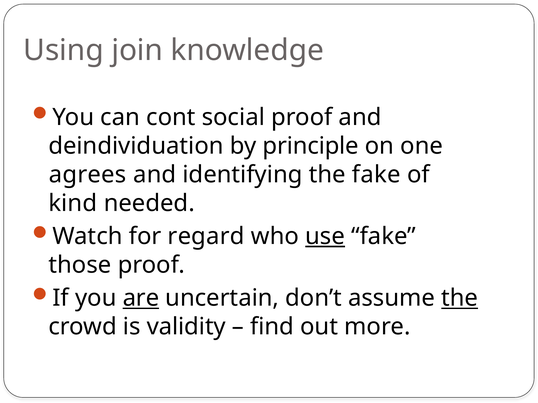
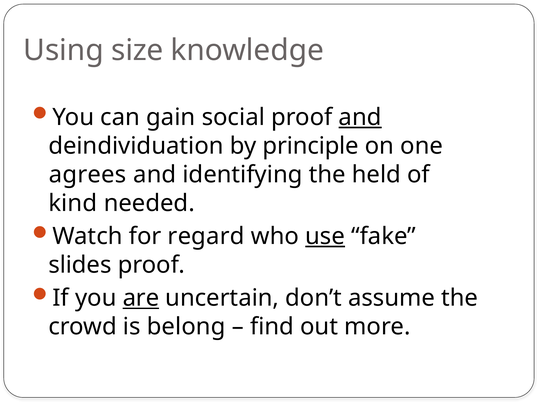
join: join -> size
cont: cont -> gain
and at (360, 117) underline: none -> present
the fake: fake -> held
those: those -> slides
the at (460, 298) underline: present -> none
validity: validity -> belong
